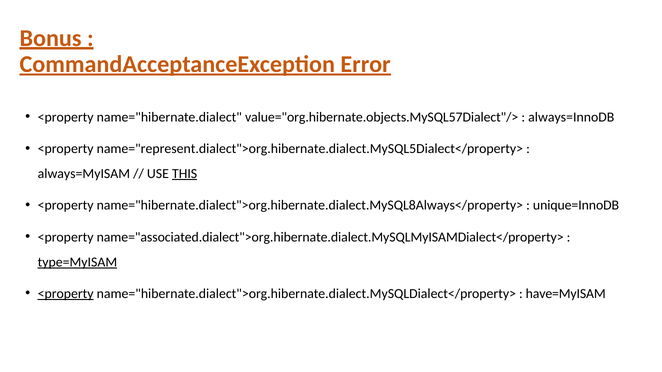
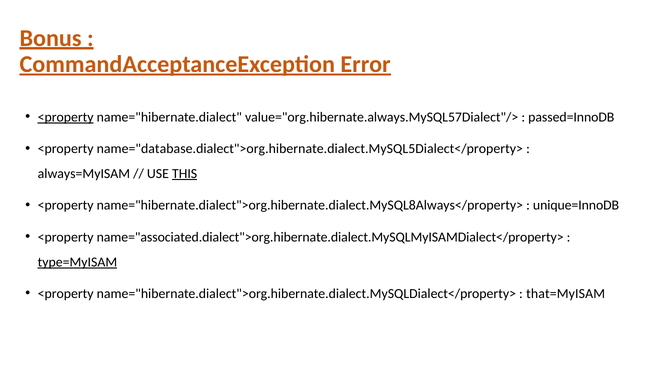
<property at (66, 117) underline: none -> present
value="org.hibernate.objects.MySQL57Dialect"/>: value="org.hibernate.objects.MySQL57Dialect"/> -> value="org.hibernate.always.MySQL57Dialect"/>
always=InnoDB: always=InnoDB -> passed=InnoDB
name="represent.dialect">org.hibernate.dialect.MySQL5Dialect</property>: name="represent.dialect">org.hibernate.dialect.MySQL5Dialect</property> -> name="database.dialect">org.hibernate.dialect.MySQL5Dialect</property>
<property at (66, 294) underline: present -> none
have=MyISAM: have=MyISAM -> that=MyISAM
